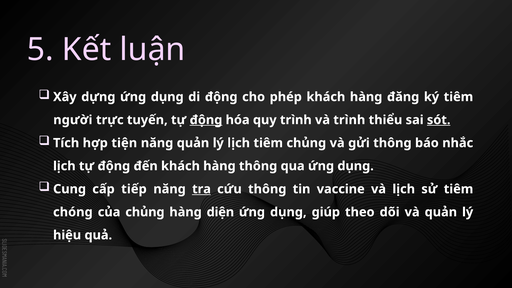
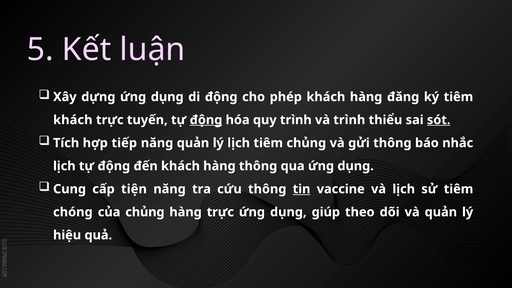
người at (73, 120): người -> khách
tiện: tiện -> tiếp
tiếp: tiếp -> tiện
tra underline: present -> none
tin underline: none -> present
hàng diện: diện -> trực
